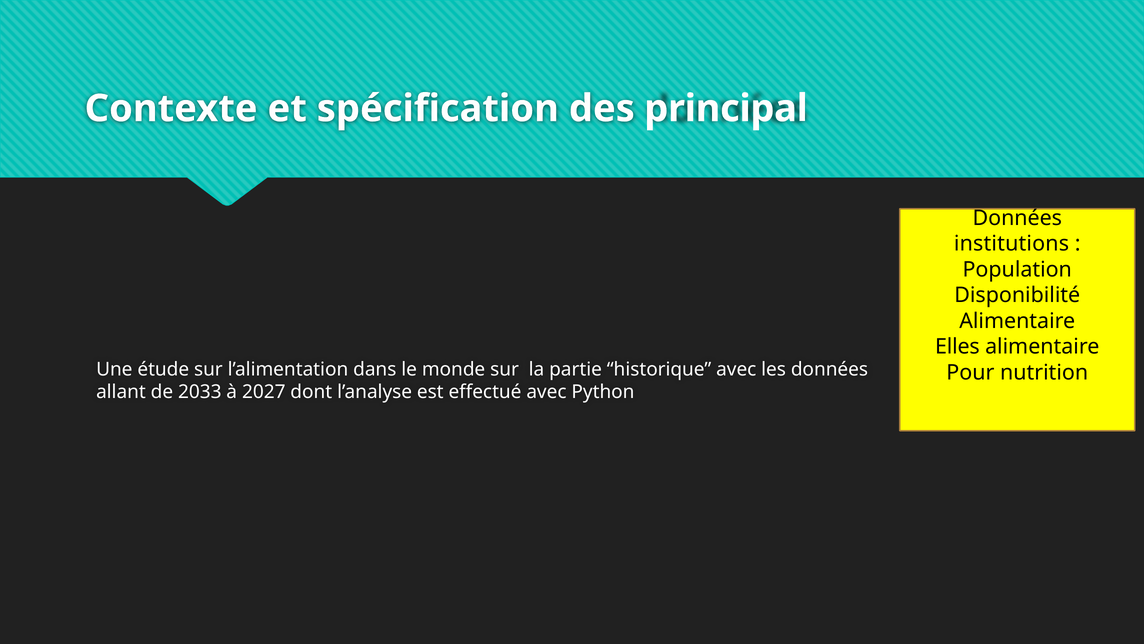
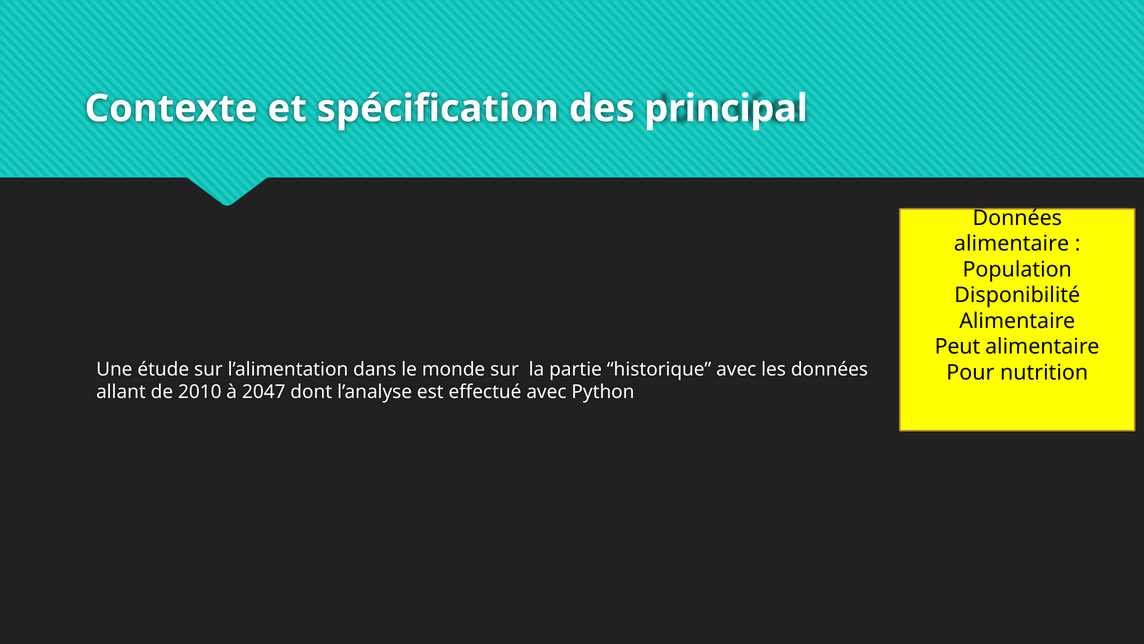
institutions at (1012, 244): institutions -> alimentaire
Elles: Elles -> Peut
2033: 2033 -> 2010
2027: 2027 -> 2047
